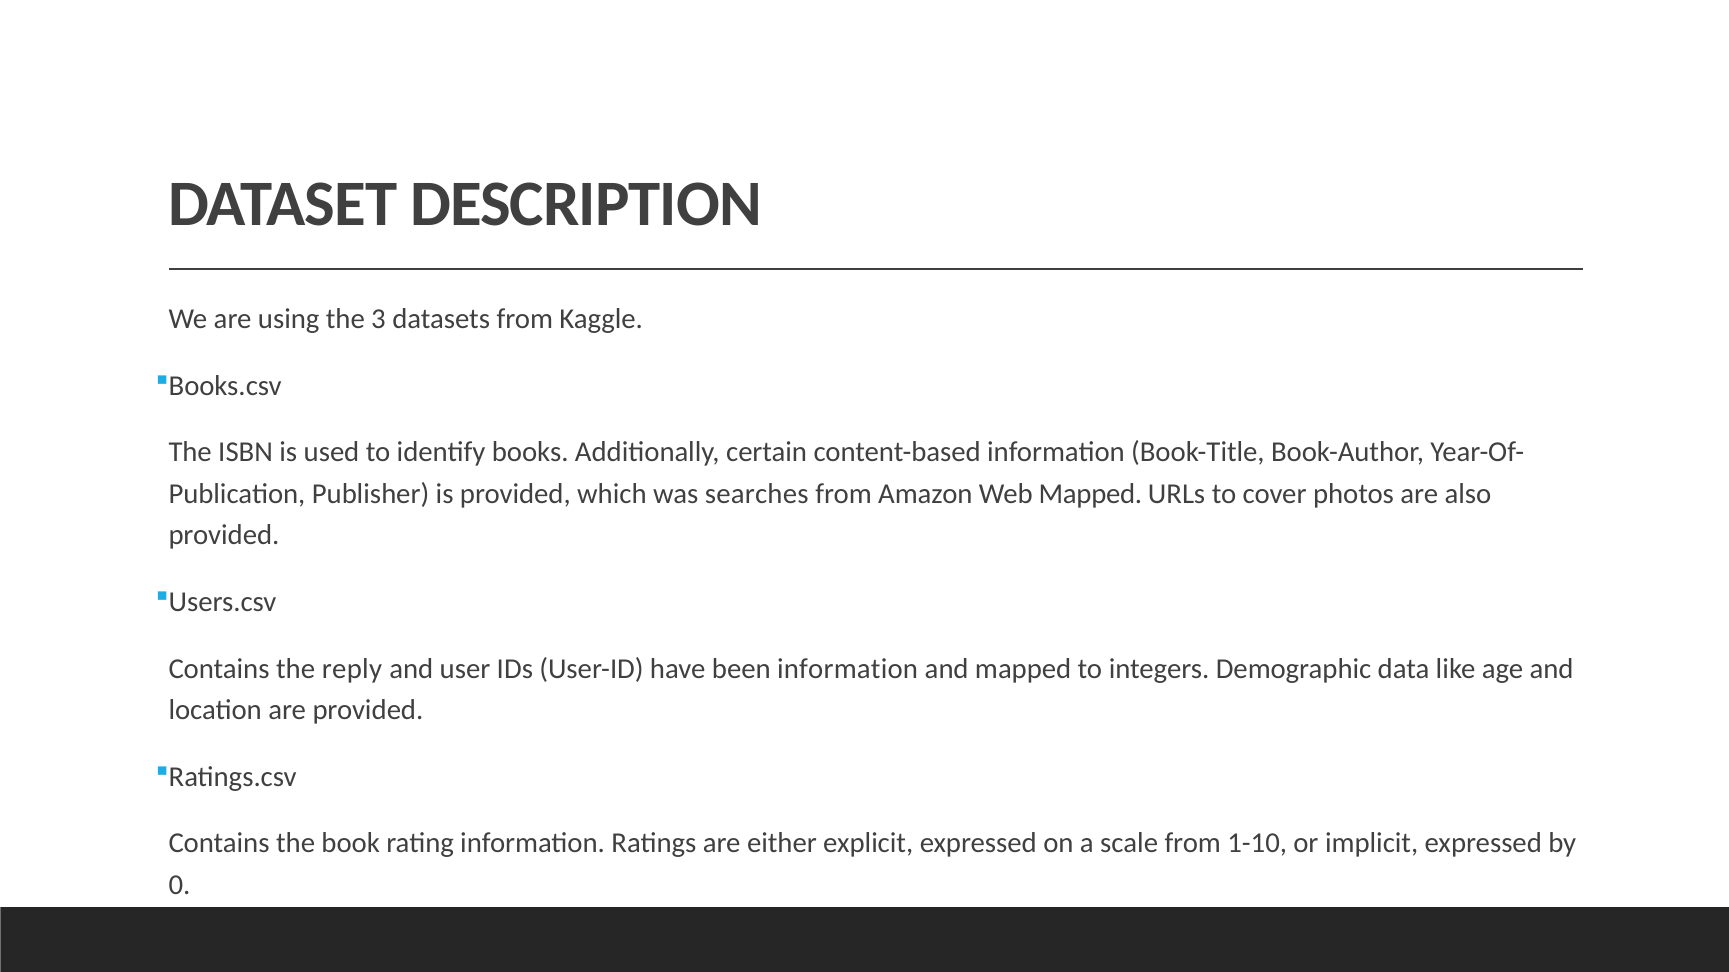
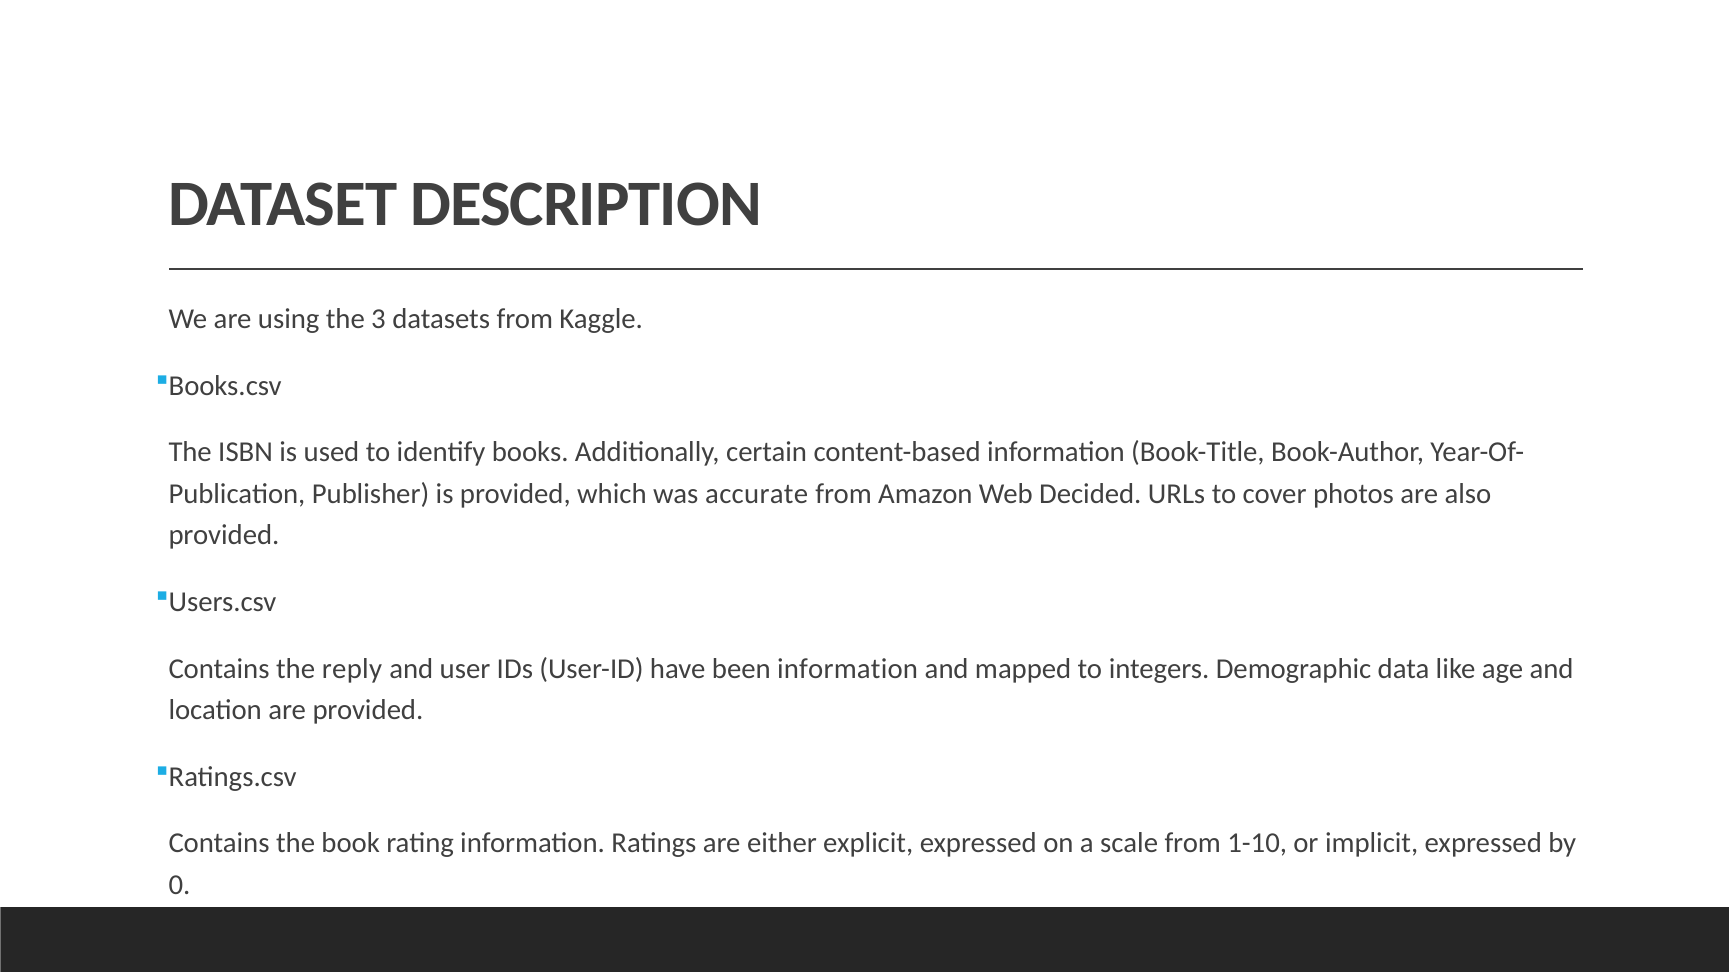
searches: searches -> accurate
Web Mapped: Mapped -> Decided
